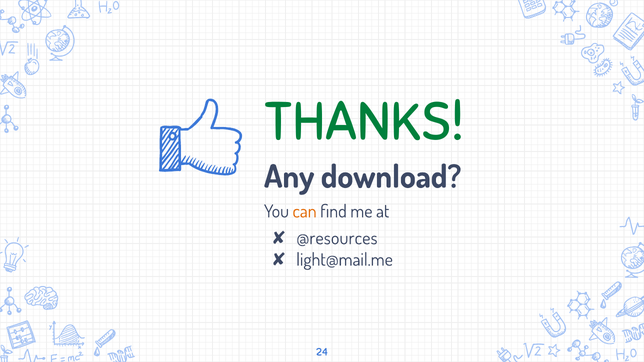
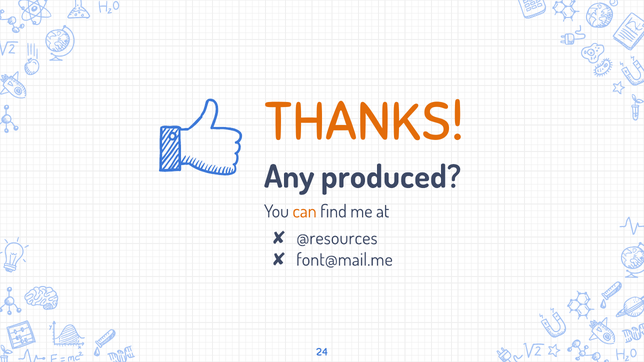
THANKS colour: green -> orange
download: download -> produced
light@mail.me: light@mail.me -> font@mail.me
